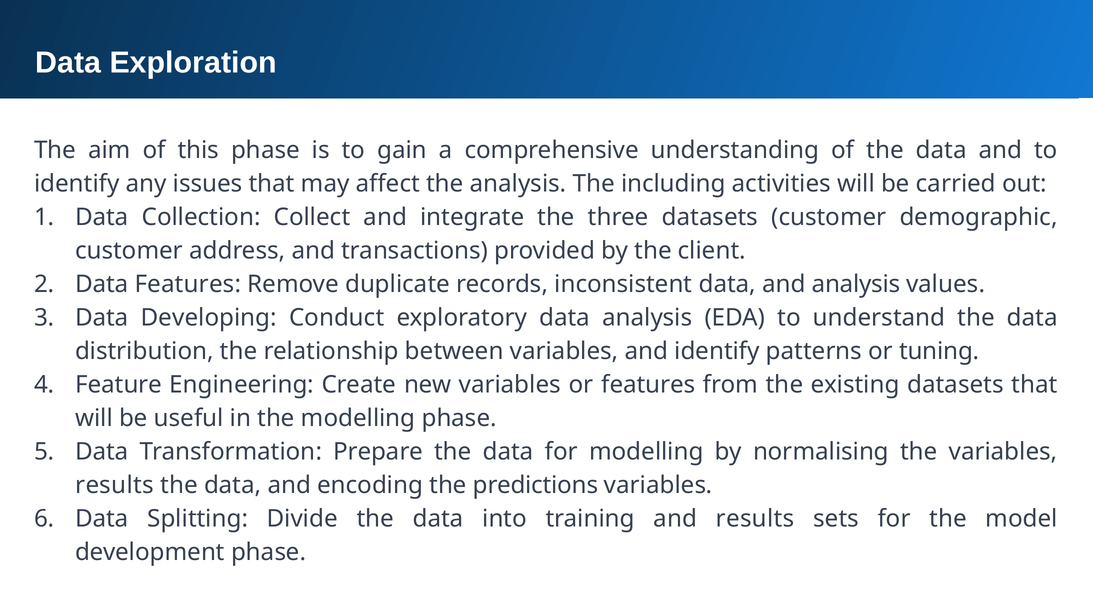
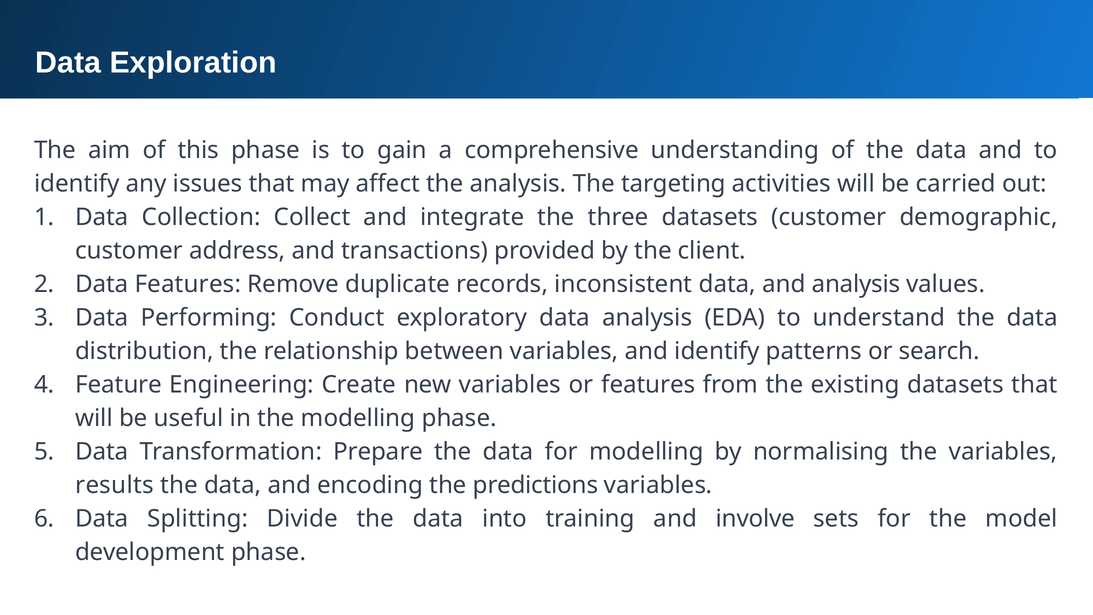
including: including -> targeting
Developing: Developing -> Performing
tuning: tuning -> search
and results: results -> involve
